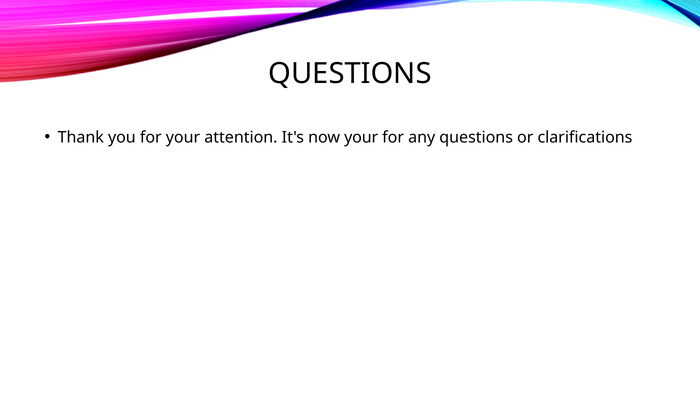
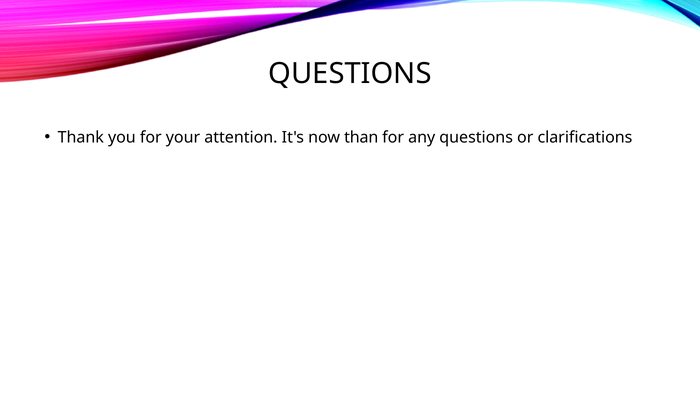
now your: your -> than
